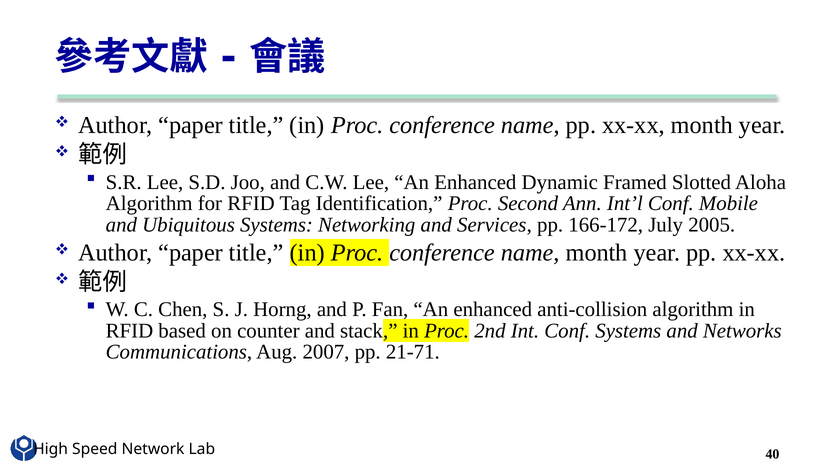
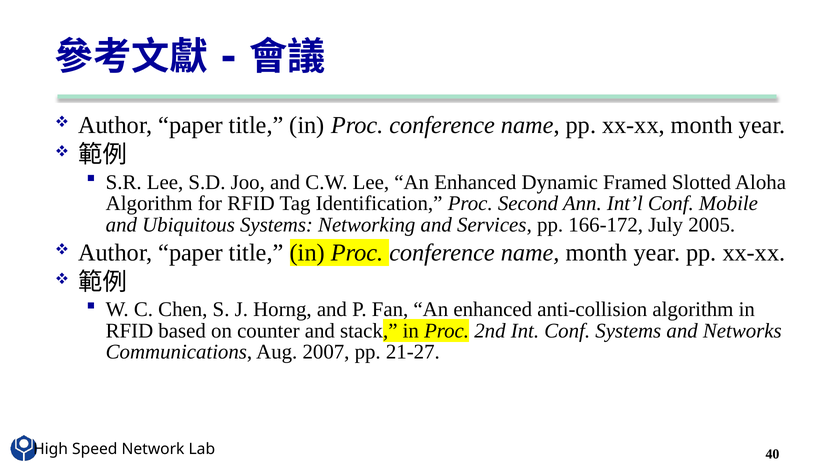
21-71: 21-71 -> 21-27
